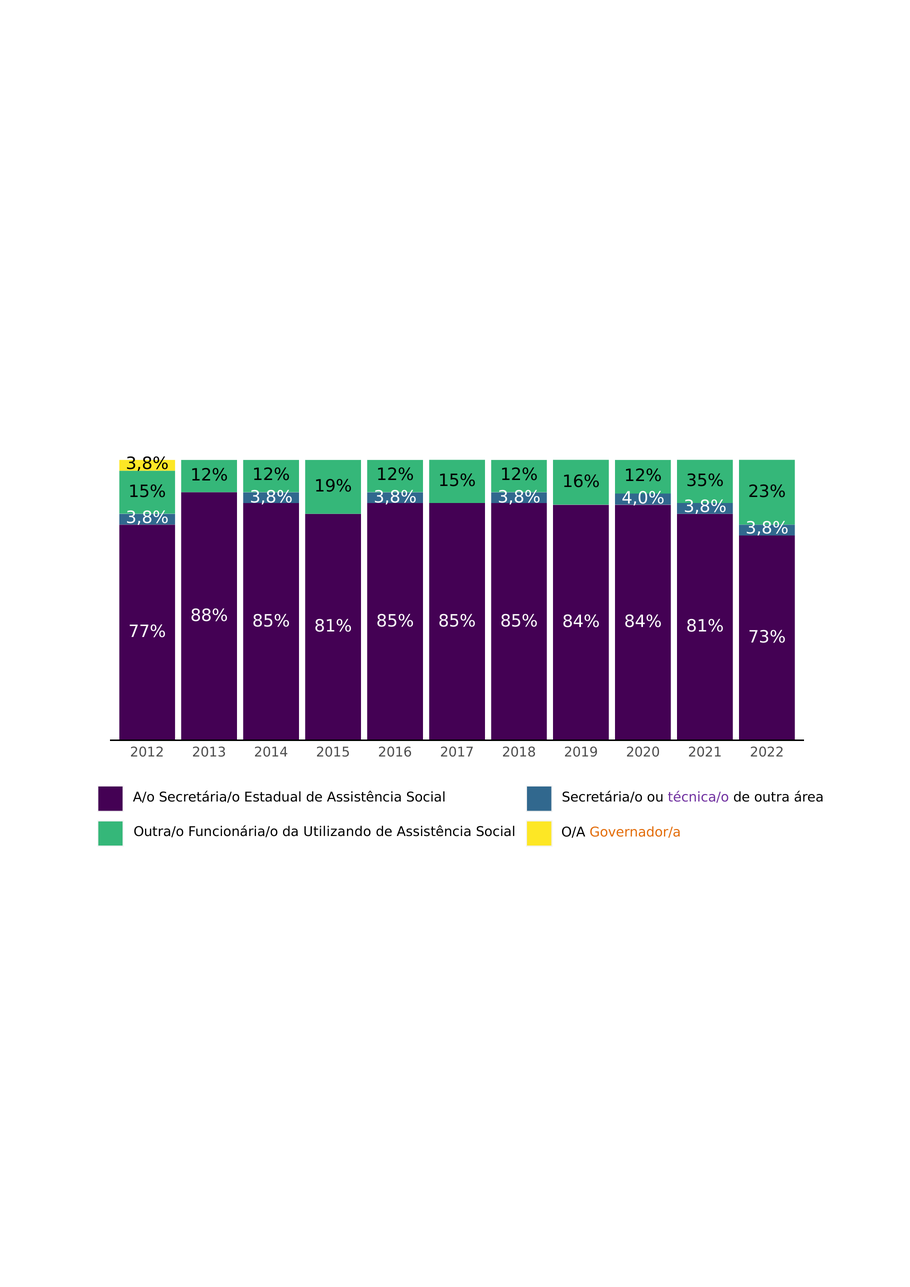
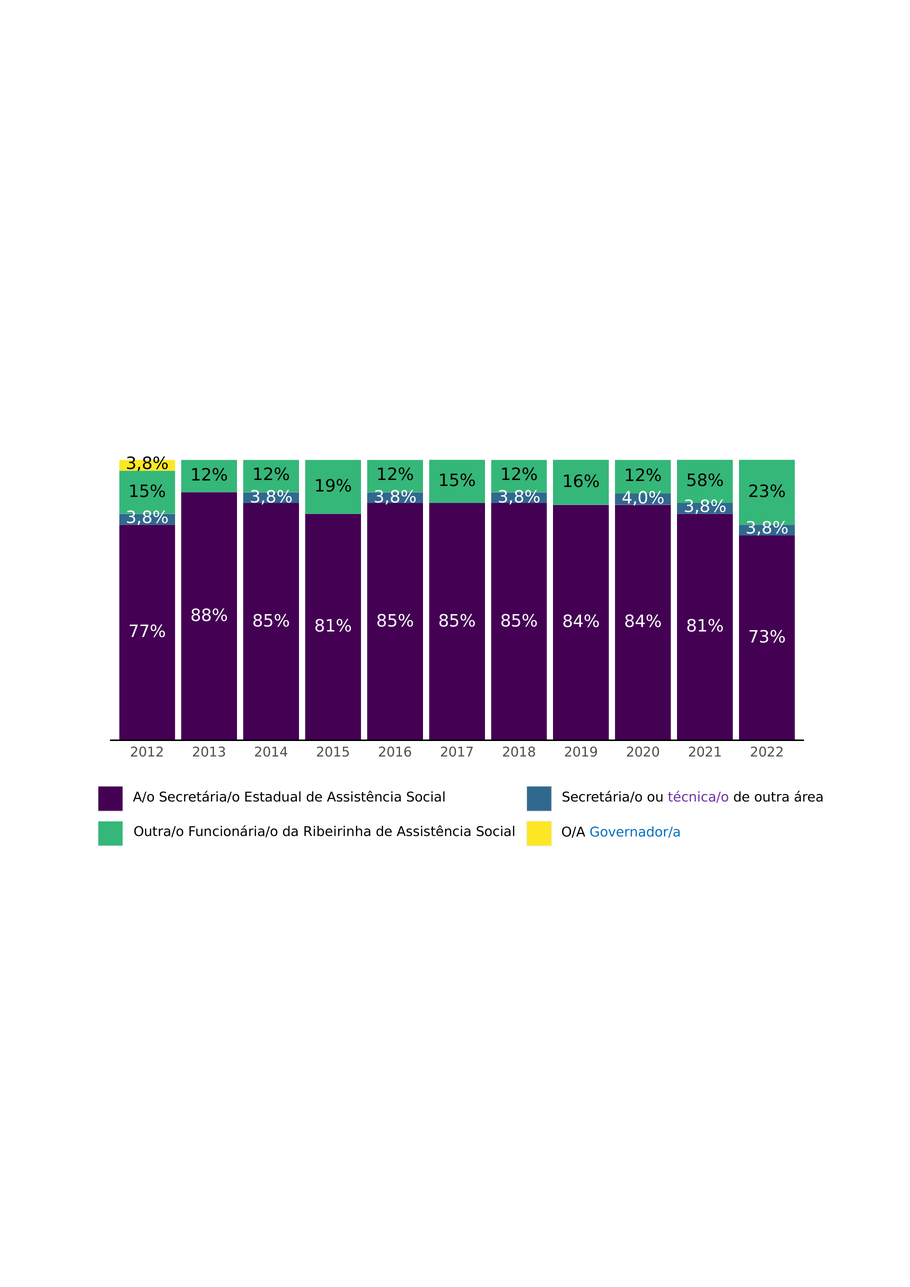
35%: 35% -> 58%
Utilizando: Utilizando -> Ribeirinha
Governador/a colour: orange -> blue
